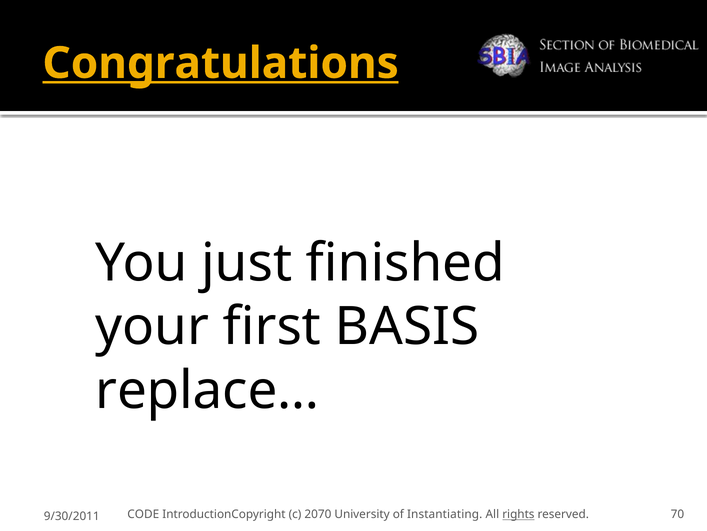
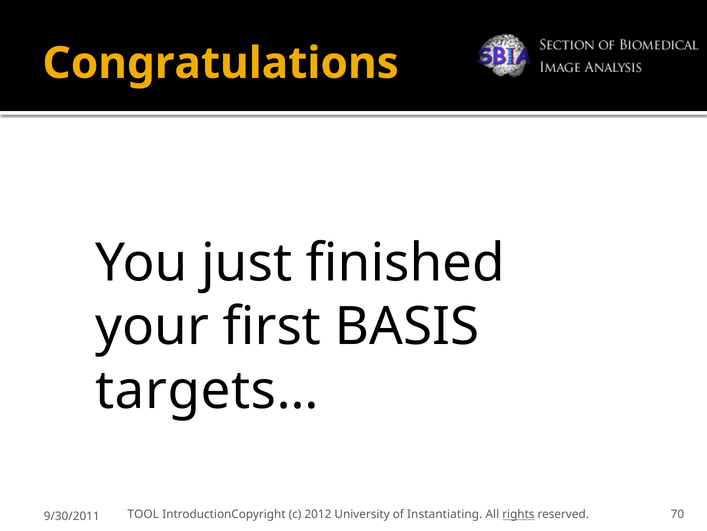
Congratulations underline: present -> none
replace…: replace… -> targets…
CODE: CODE -> TOOL
2070: 2070 -> 2012
